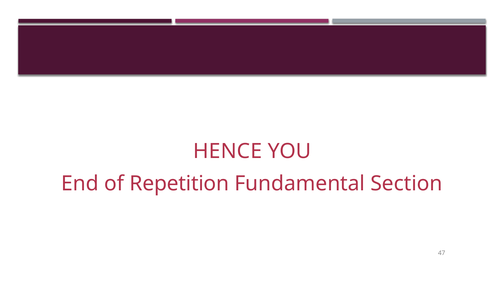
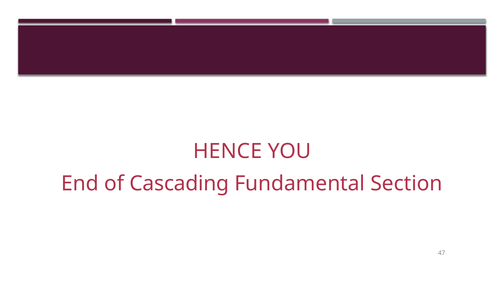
Repetition: Repetition -> Cascading
